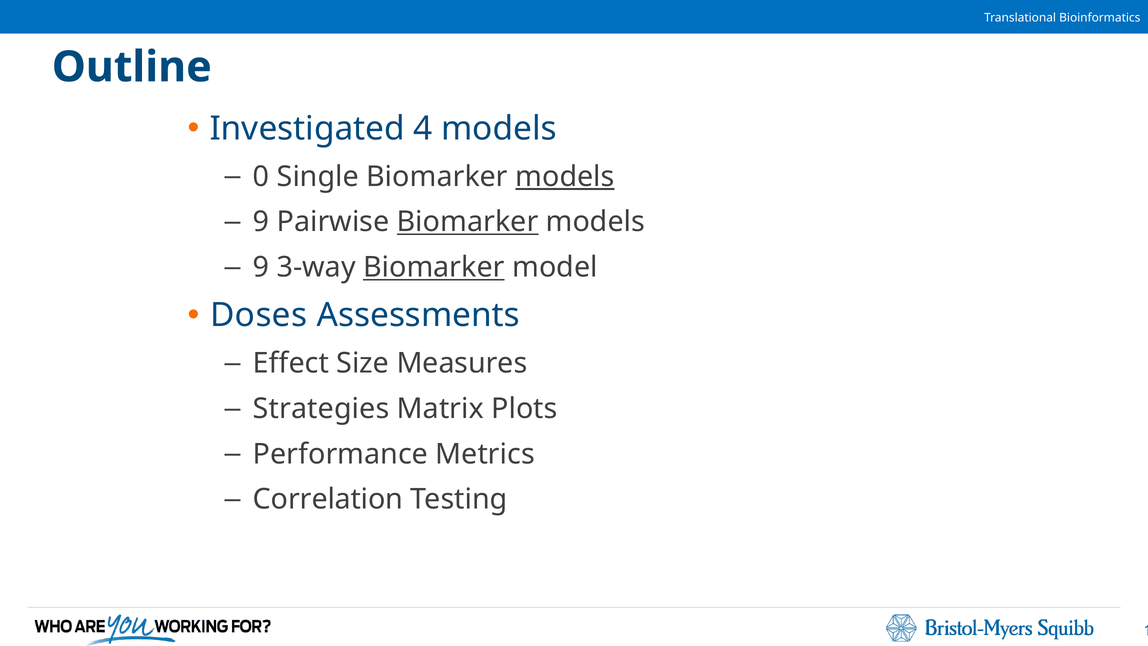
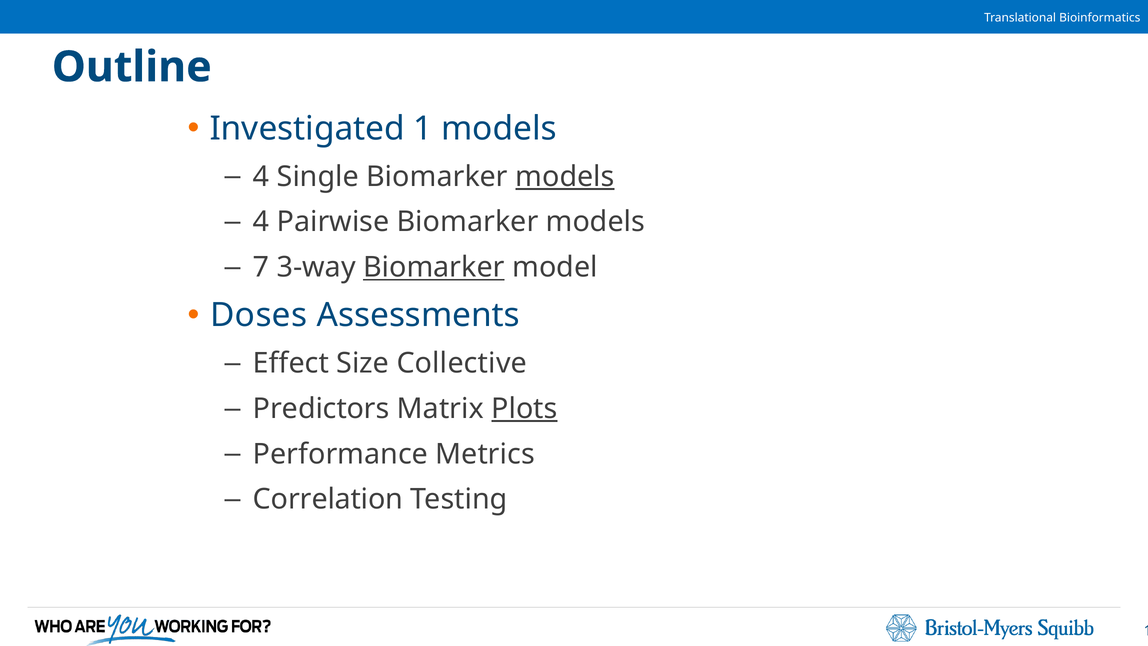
4: 4 -> 1
0 at (261, 177): 0 -> 4
9 at (261, 222): 9 -> 4
Biomarker at (468, 222) underline: present -> none
9 at (261, 267): 9 -> 7
Measures: Measures -> Collective
Strategies: Strategies -> Predictors
Plots underline: none -> present
